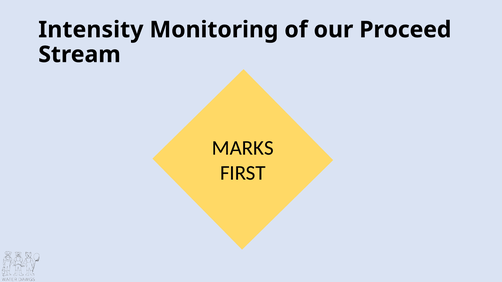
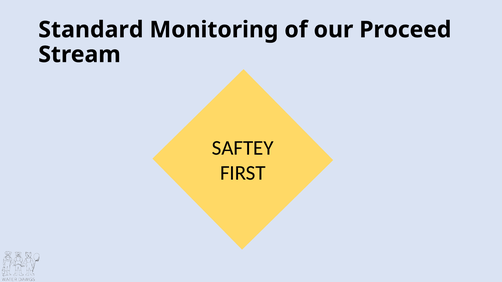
Intensity: Intensity -> Standard
MARKS: MARKS -> SAFTEY
